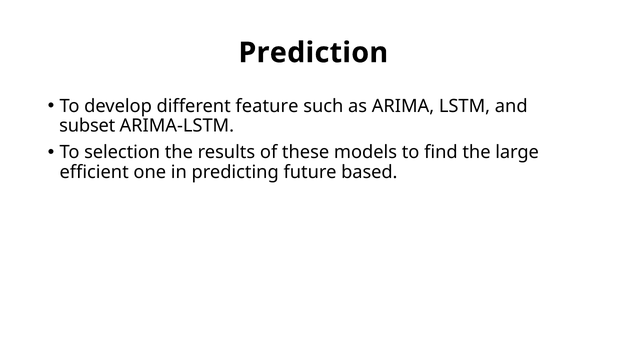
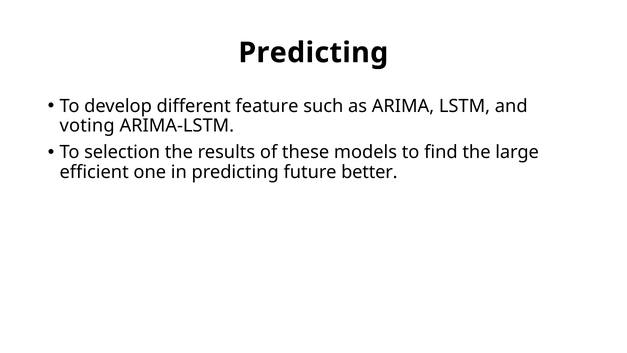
Prediction at (313, 53): Prediction -> Predicting
subset: subset -> voting
based: based -> better
